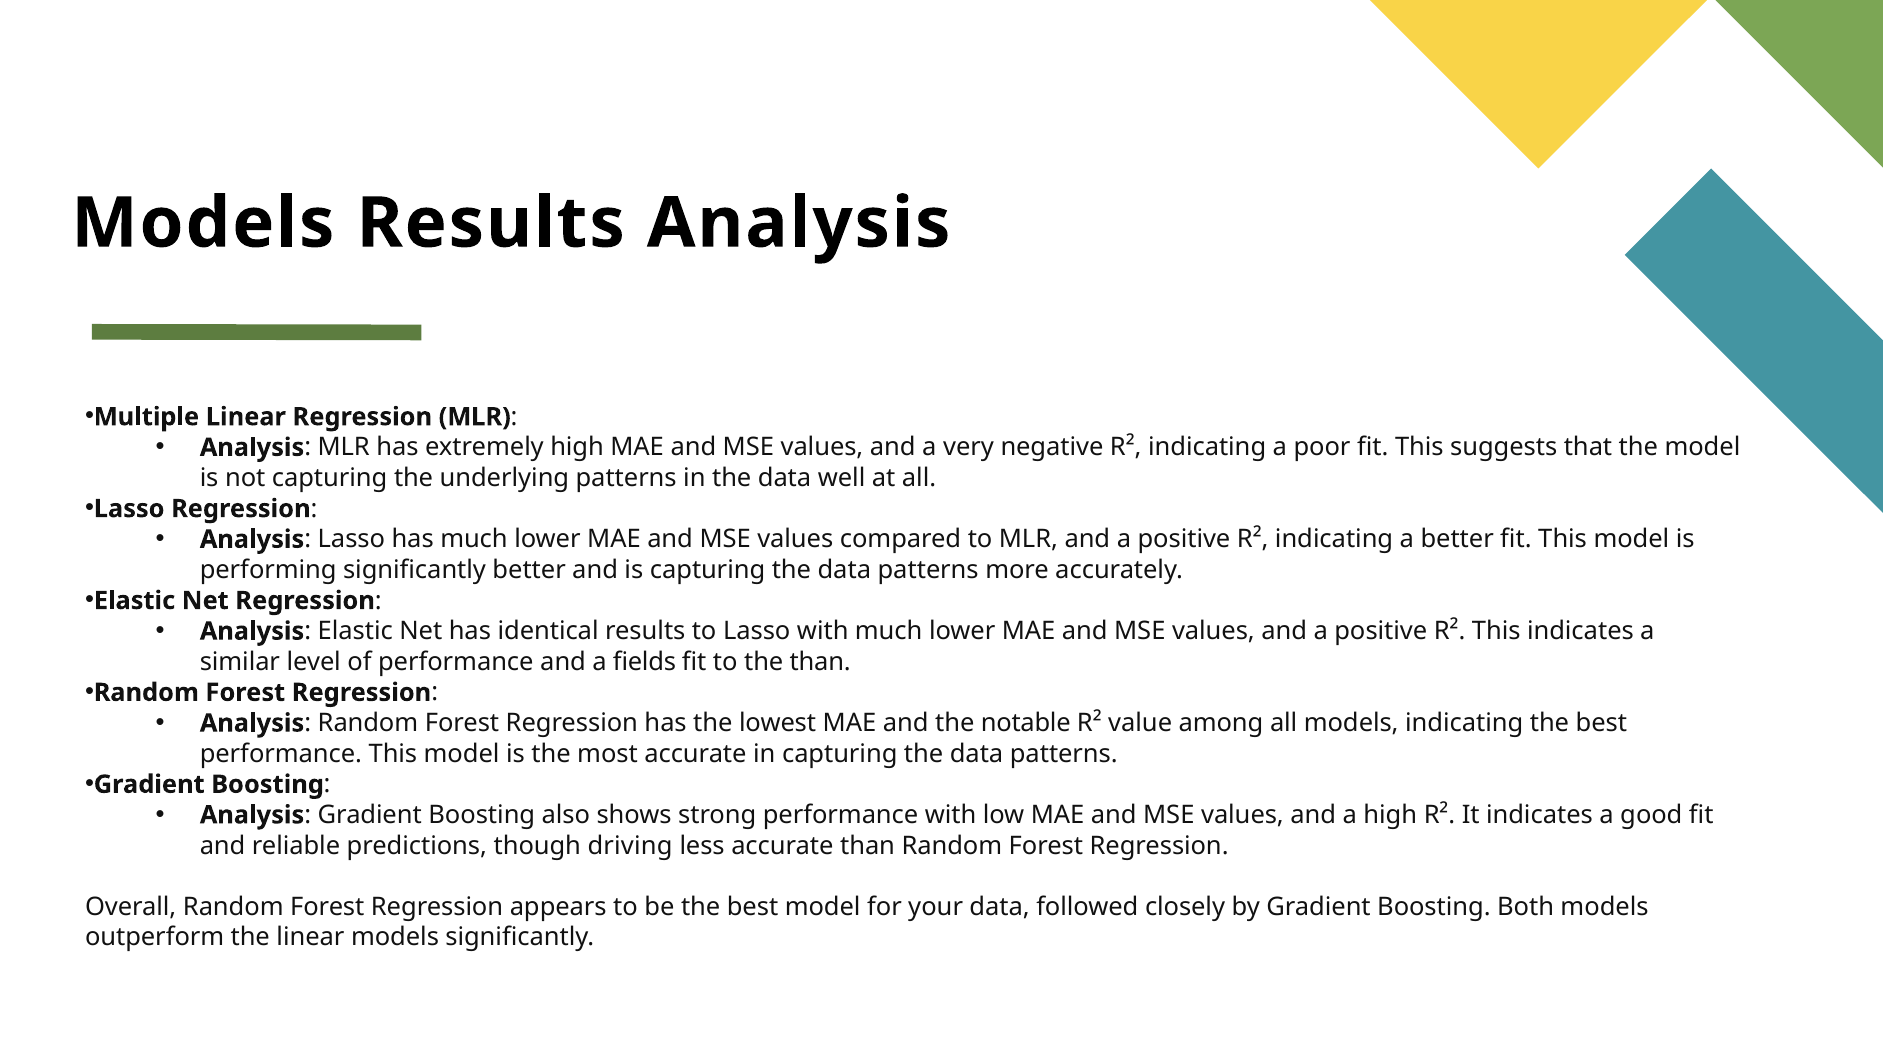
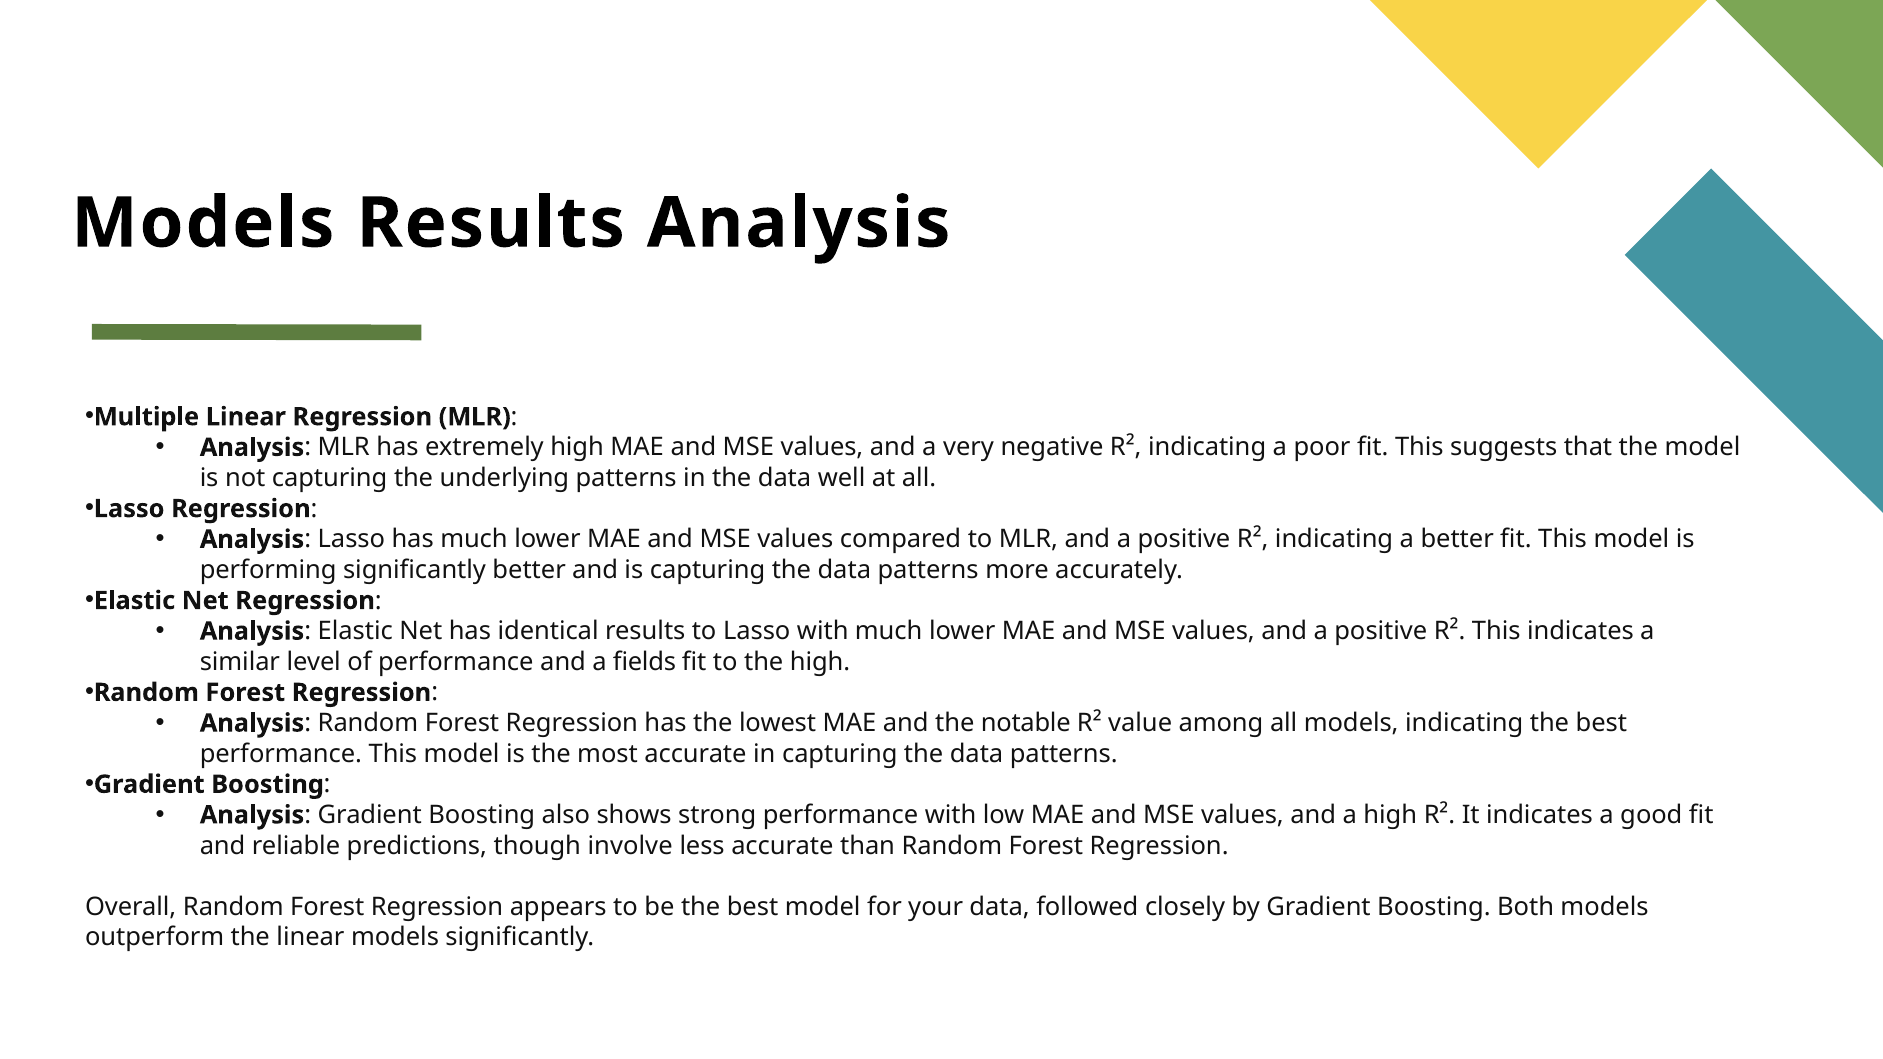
the than: than -> high
driving: driving -> involve
